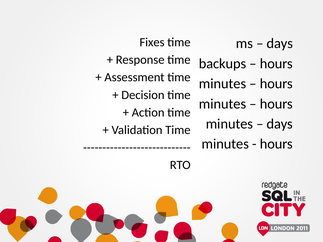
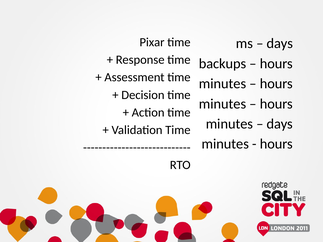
Fixes: Fixes -> Pixar
